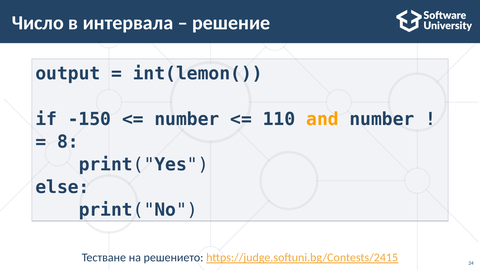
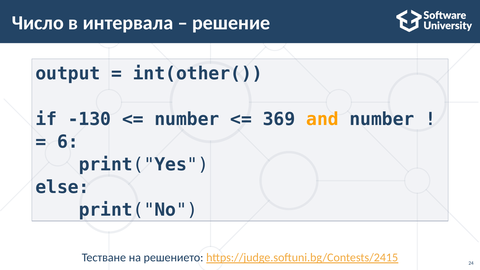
int(lemon(: int(lemon( -> int(other(
-150: -150 -> -130
110: 110 -> 369
8: 8 -> 6
